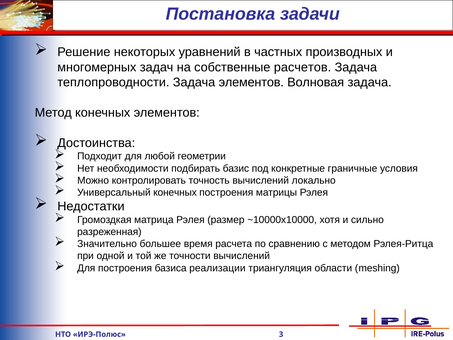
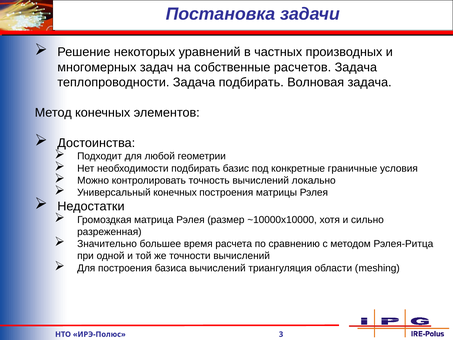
Задача элементов: элементов -> подбирать
базиса реализации: реализации -> вычислений
